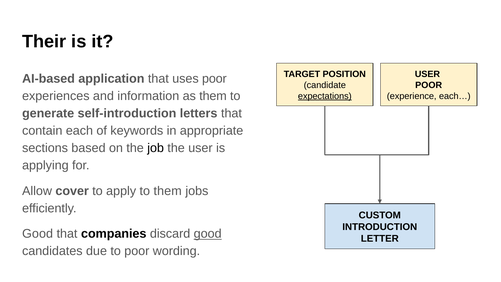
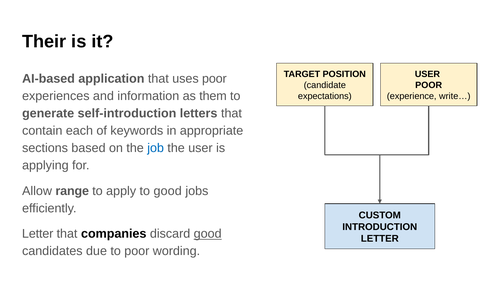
expectations underline: present -> none
each…: each… -> write…
job colour: black -> blue
cover: cover -> range
to them: them -> good
Good at (38, 234): Good -> Letter
